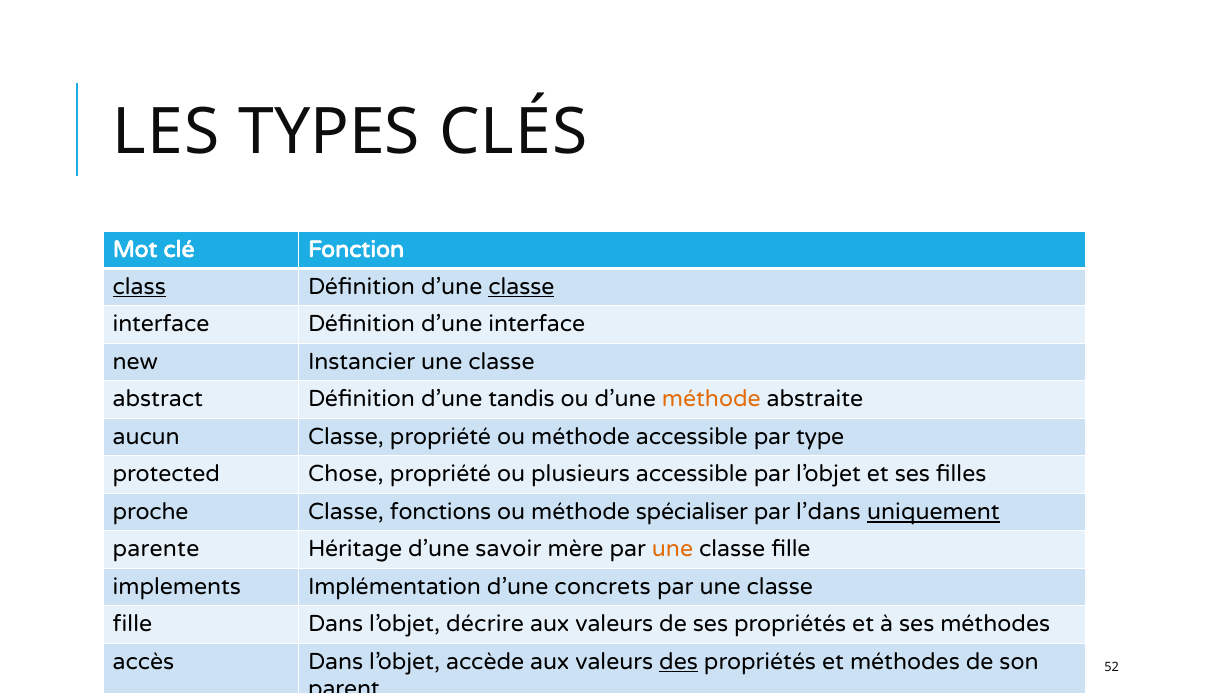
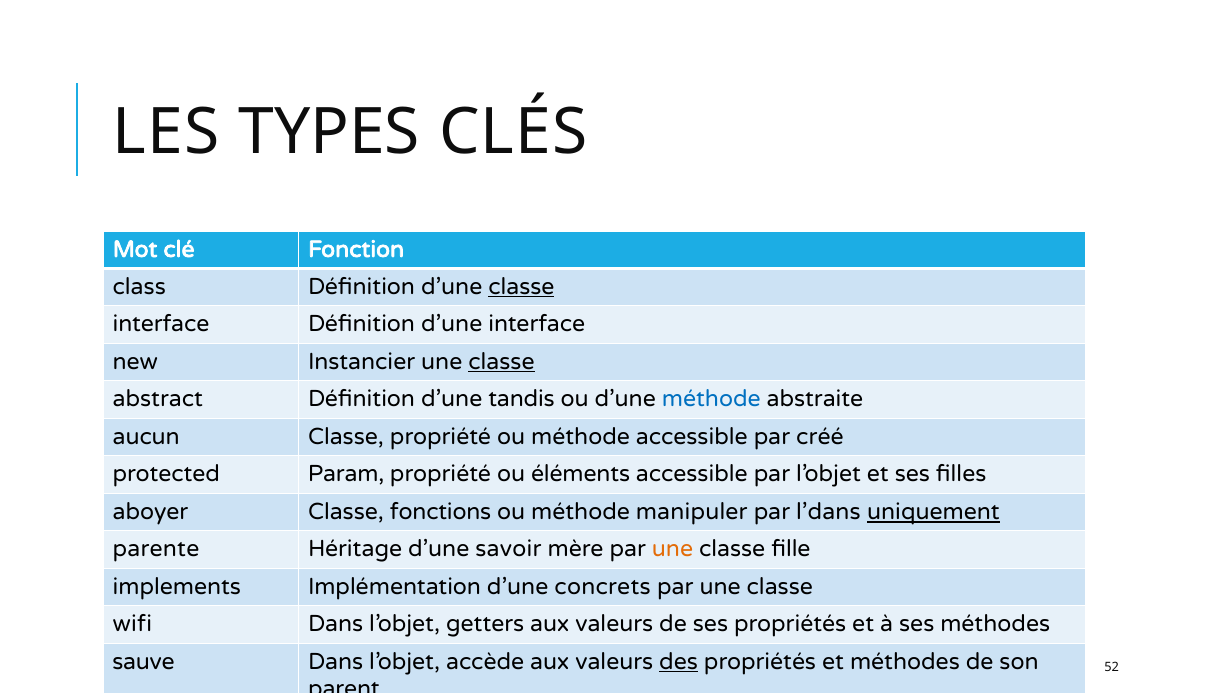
class underline: present -> none
classe at (502, 362) underline: none -> present
méthode at (711, 399) colour: orange -> blue
type: type -> créé
Chose: Chose -> Param
plusieurs: plusieurs -> éléments
proche: proche -> aboyer
spécialiser: spécialiser -> manipuler
fille at (132, 624): fille -> wifi
décrire: décrire -> getters
accès: accès -> sauve
